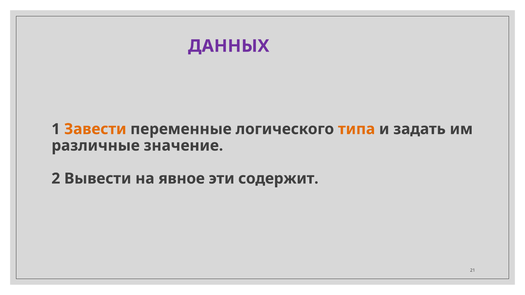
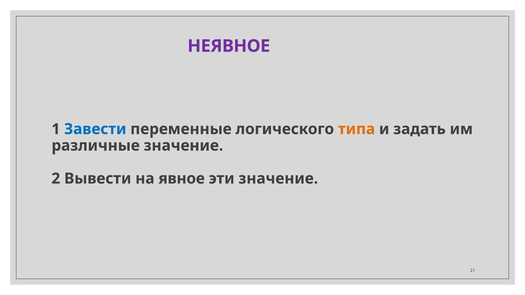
ДАННЫХ: ДАННЫХ -> НЕЯВНОЕ
Завести colour: orange -> blue
эти содержит: содержит -> значение
